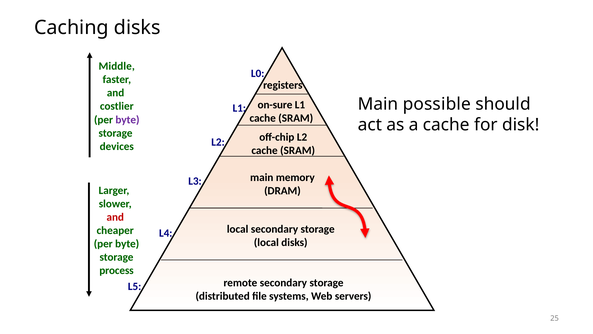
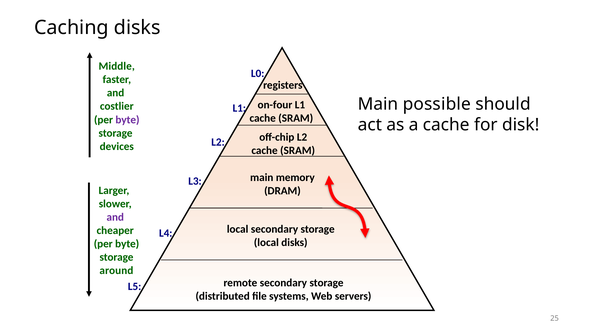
on-sure: on-sure -> on-four
and at (115, 217) colour: red -> purple
process: process -> around
